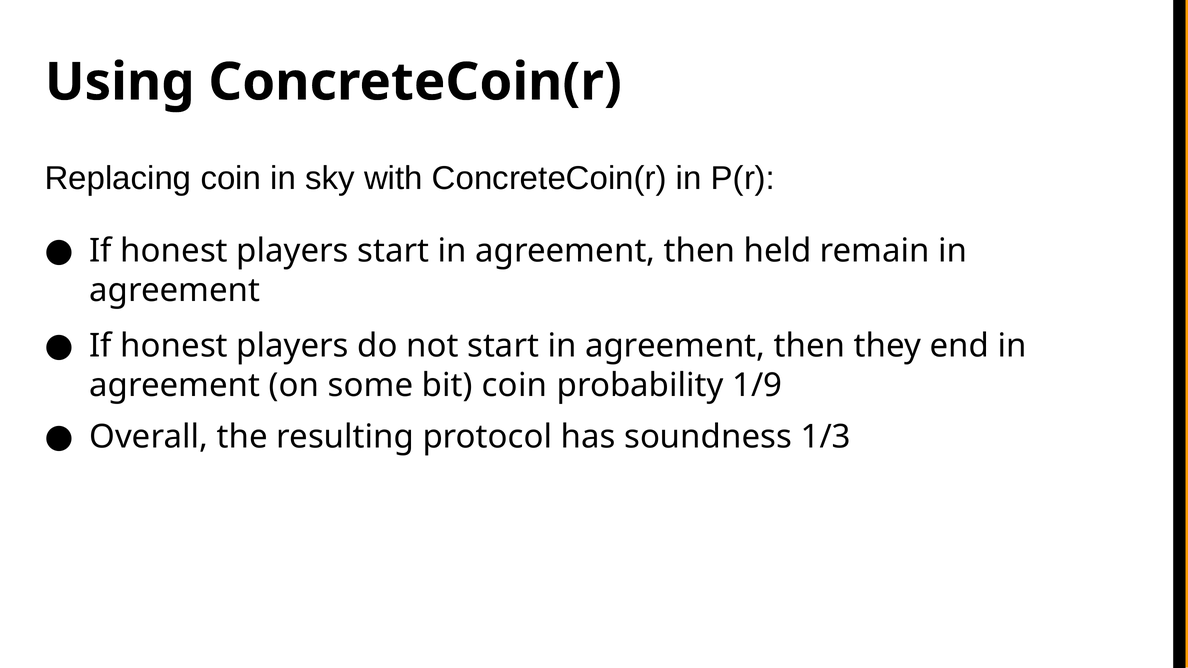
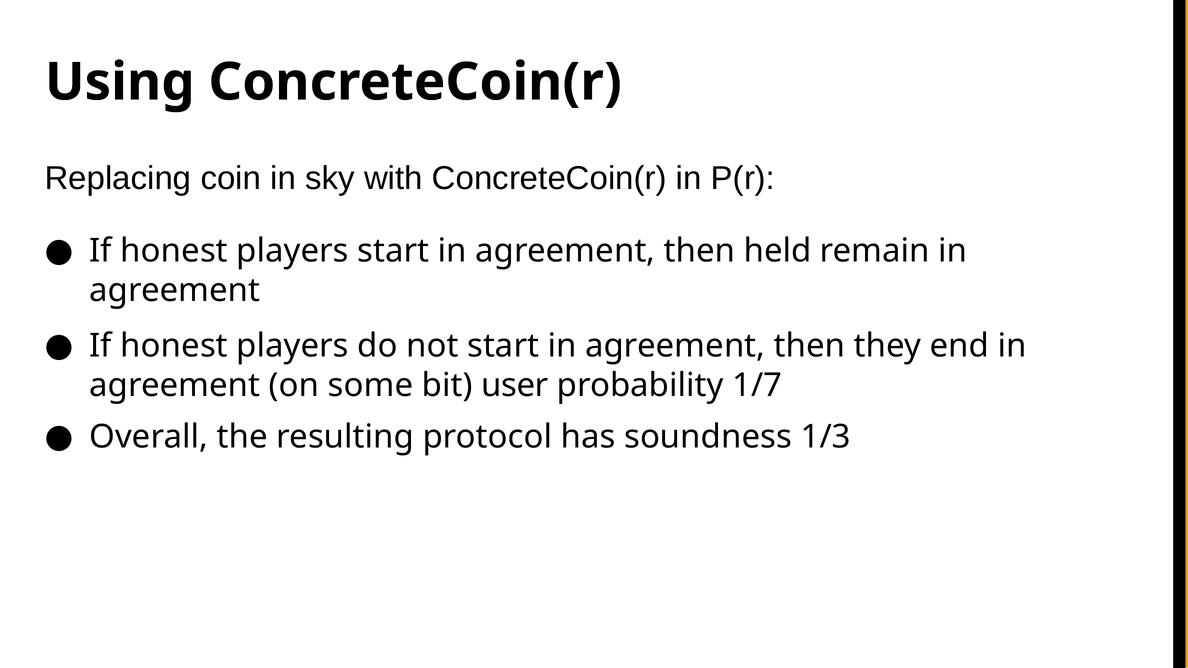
bit coin: coin -> user
1/9: 1/9 -> 1/7
